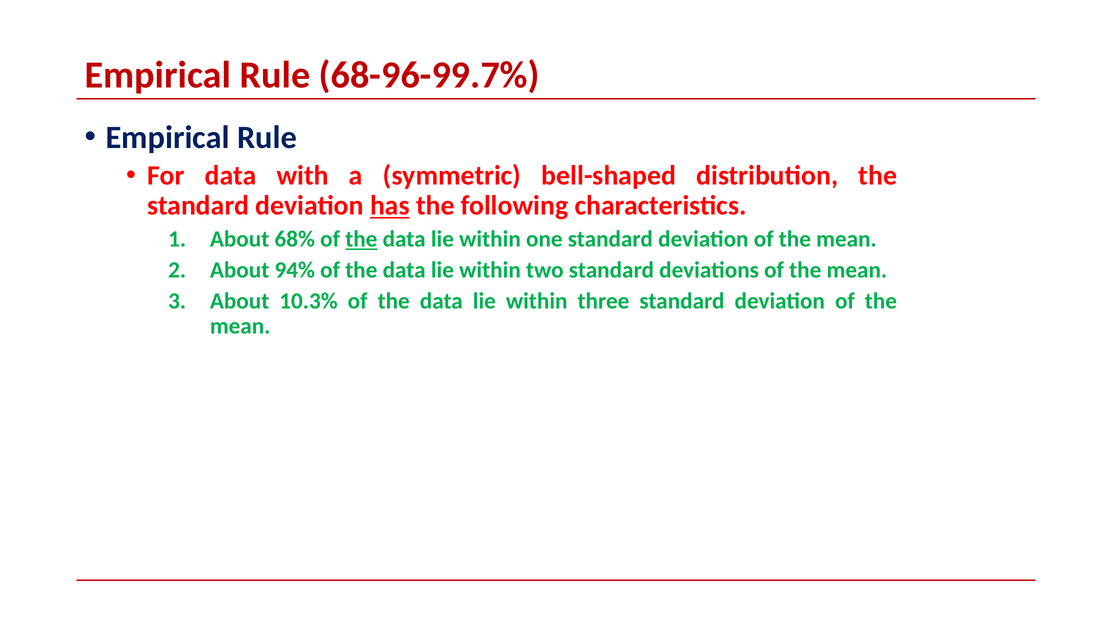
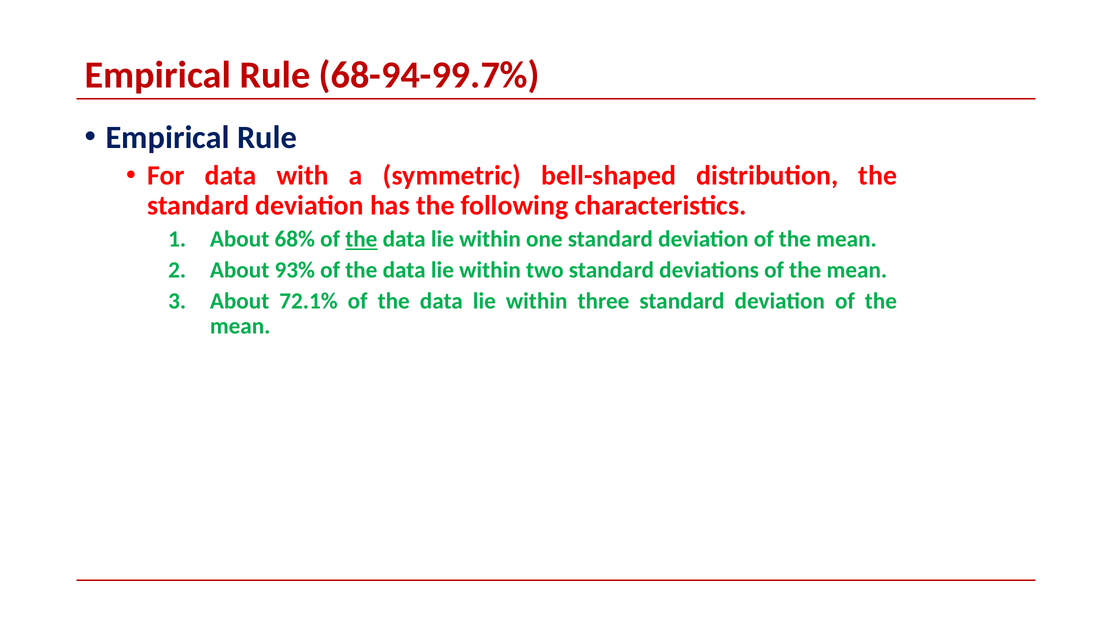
68-96-99.7%: 68-96-99.7% -> 68-94-99.7%
has underline: present -> none
94%: 94% -> 93%
10.3%: 10.3% -> 72.1%
